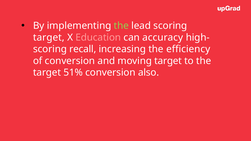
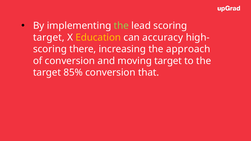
Education colour: pink -> yellow
recall: recall -> there
efficiency: efficiency -> approach
51%: 51% -> 85%
also: also -> that
